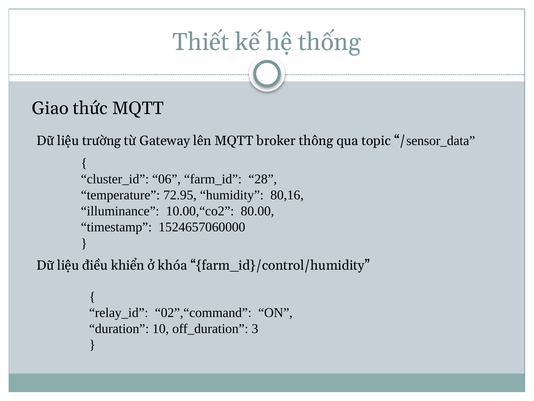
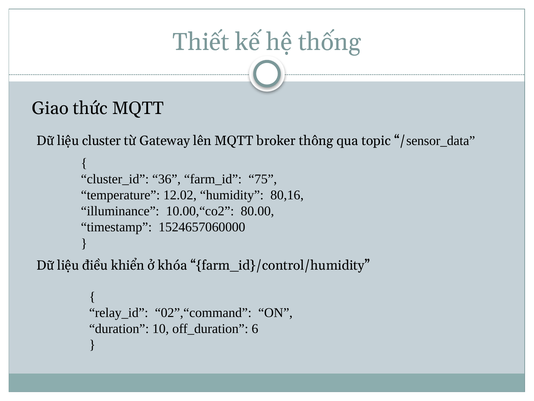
trường: trường -> cluster
06: 06 -> 36
28: 28 -> 75
72.95: 72.95 -> 12.02
3: 3 -> 6
